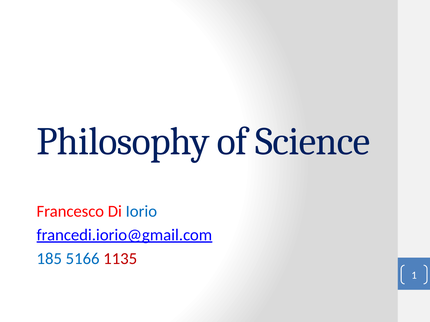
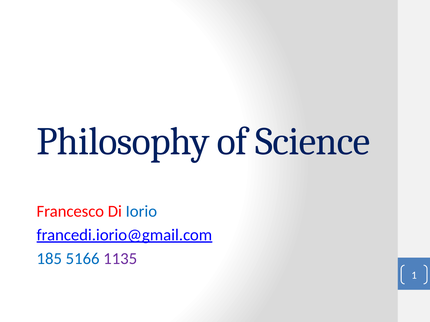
1135 colour: red -> purple
